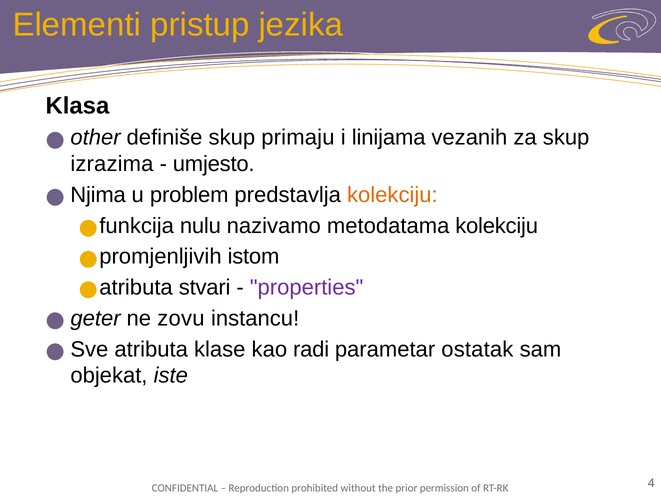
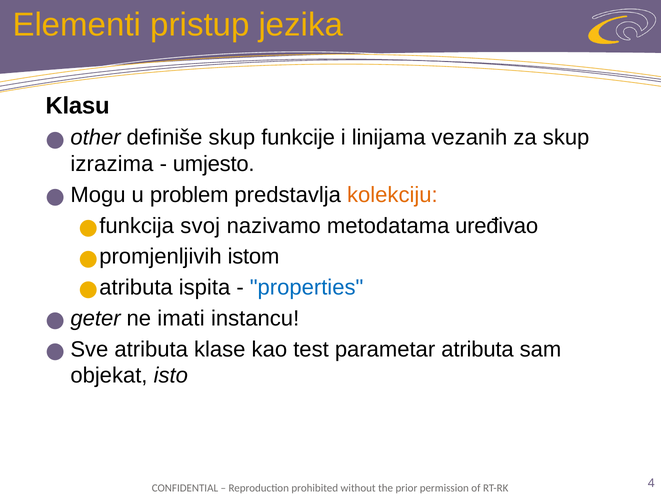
Klasa: Klasa -> Klasu
primaju: primaju -> funkcije
Njima: Njima -> Mogu
nulu: nulu -> svoj
metodatama kolekciju: kolekciju -> uređivao
stvari: stvari -> ispita
properties colour: purple -> blue
zovu: zovu -> imati
radi: radi -> test
parametar ostatak: ostatak -> atributa
iste: iste -> isto
